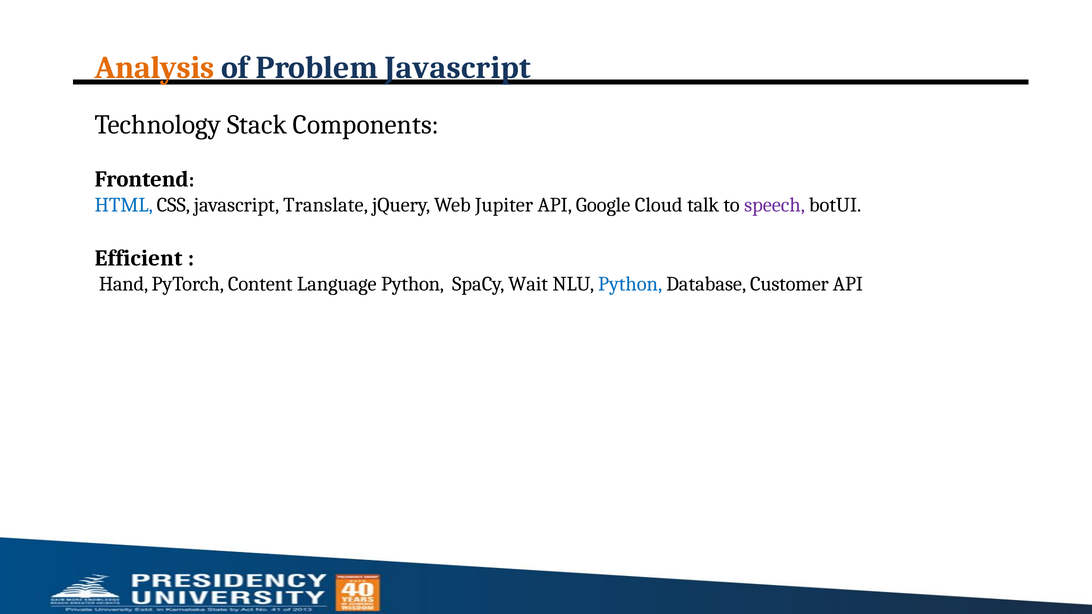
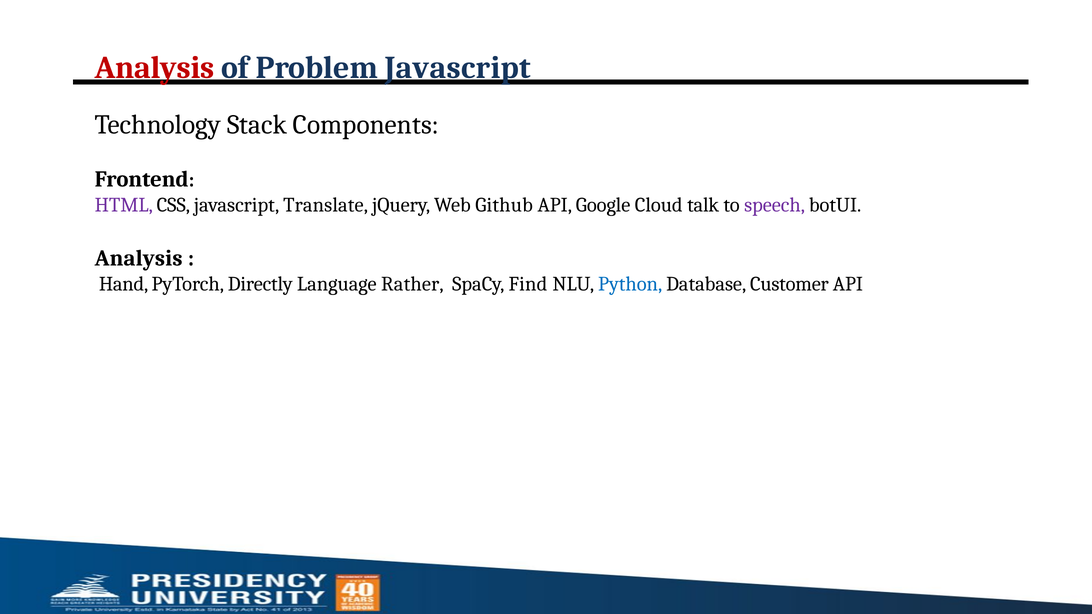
Analysis at (155, 68) colour: orange -> red
HTML colour: blue -> purple
Jupiter: Jupiter -> Github
Efficient at (139, 258): Efficient -> Analysis
Content: Content -> Directly
Language Python: Python -> Rather
Wait: Wait -> Find
